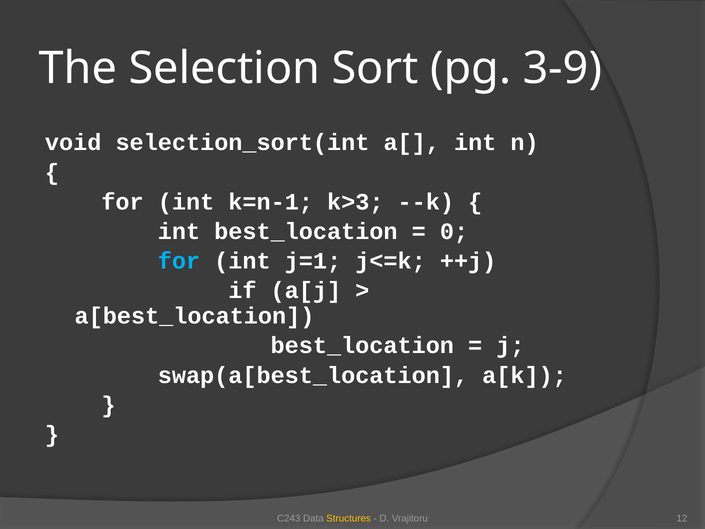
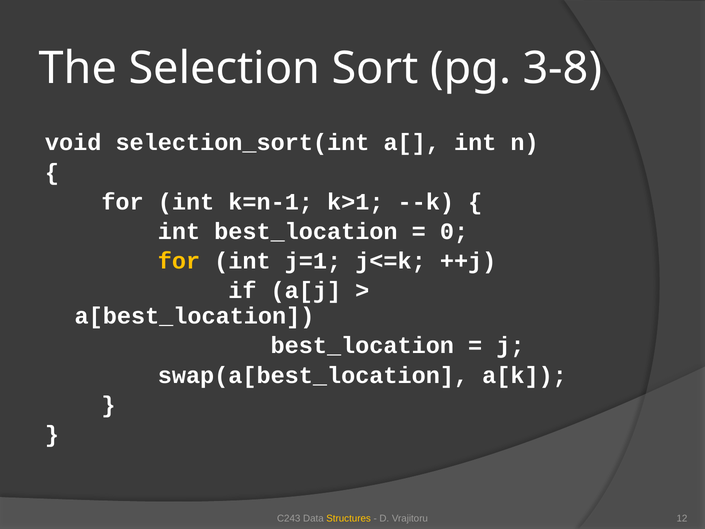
3-9: 3-9 -> 3-8
k>3: k>3 -> k>1
for at (179, 261) colour: light blue -> yellow
